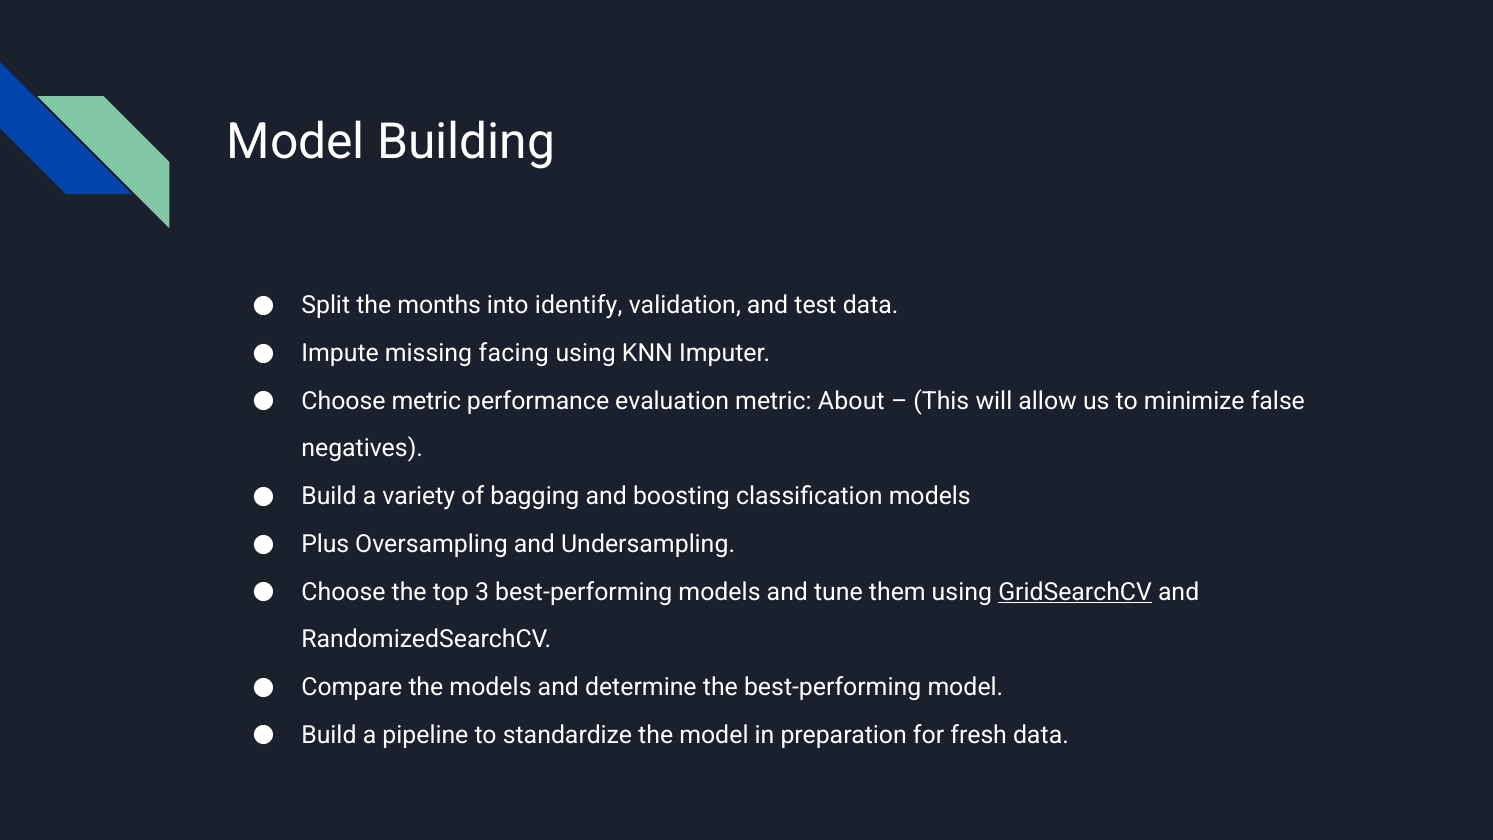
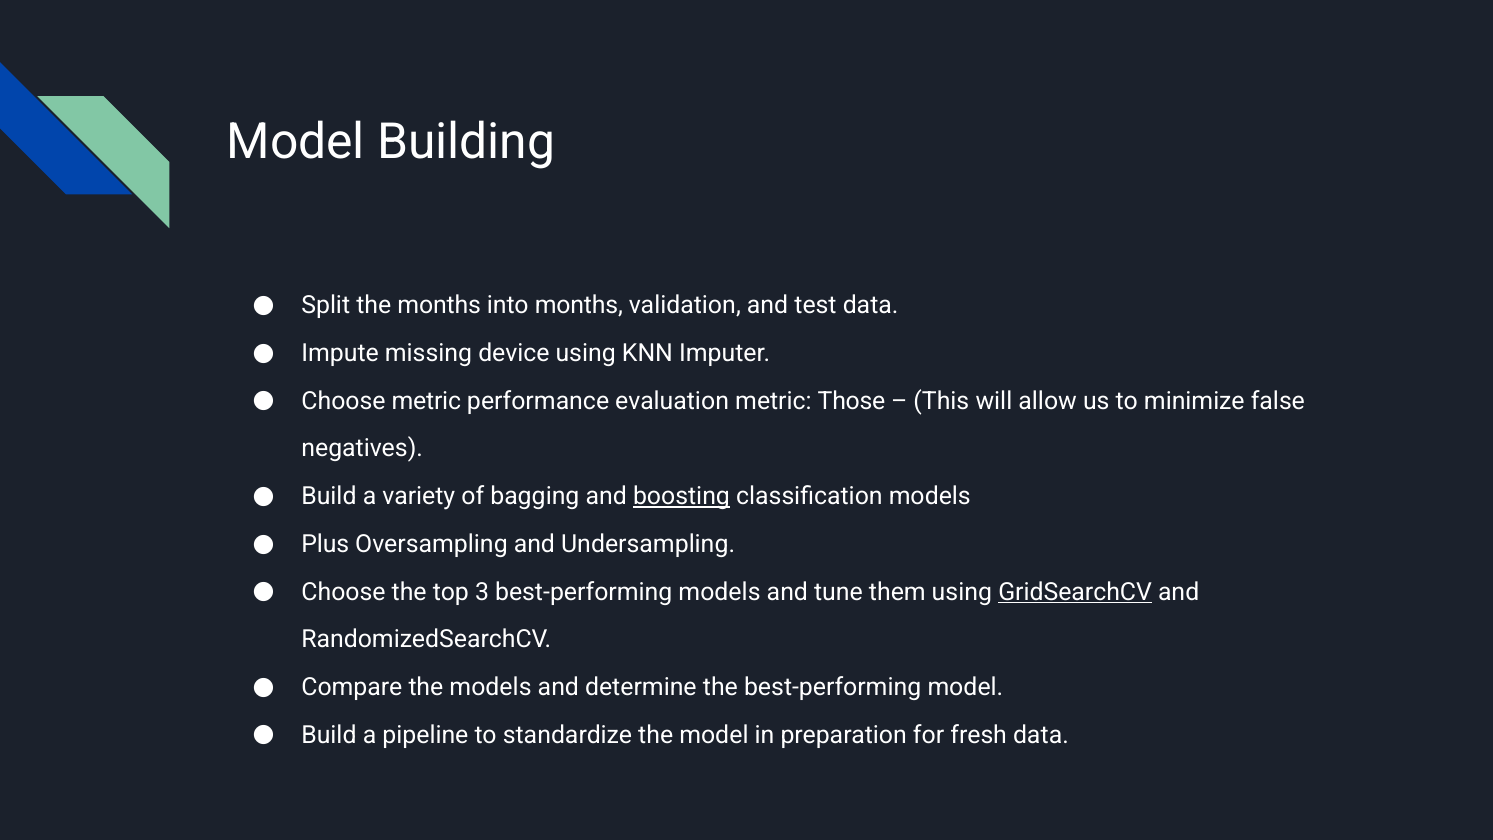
into identify: identify -> months
facing: facing -> device
About: About -> Those
boosting underline: none -> present
